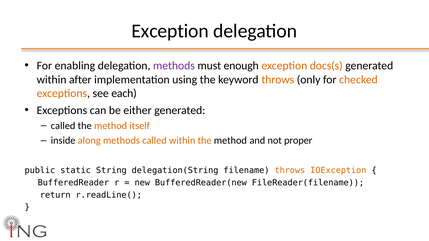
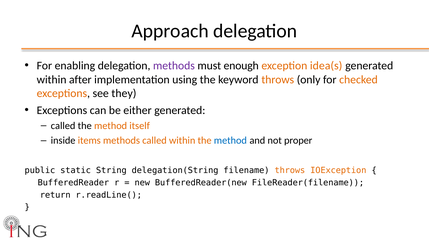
Exception at (170, 31): Exception -> Approach
docs(s: docs(s -> idea(s
each: each -> they
along: along -> items
method at (230, 141) colour: black -> blue
